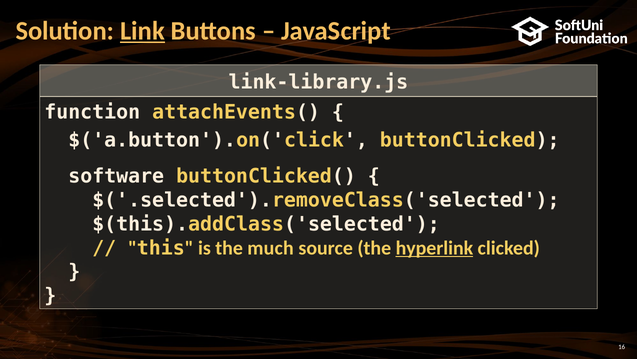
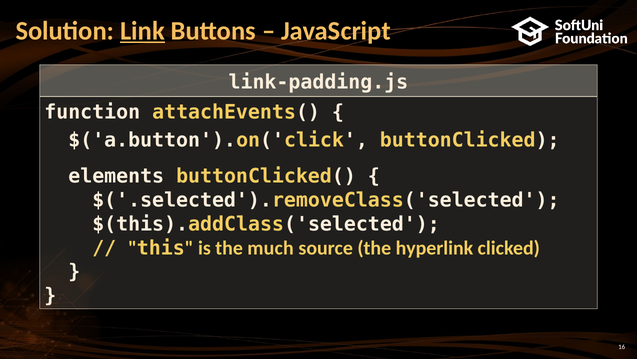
link-library.js: link-library.js -> link-padding.js
software: software -> elements
hyperlink underline: present -> none
